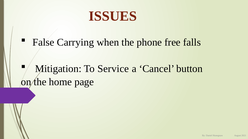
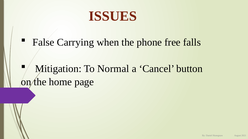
Service: Service -> Normal
